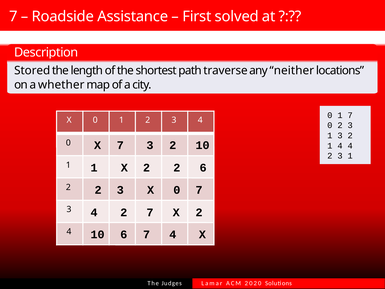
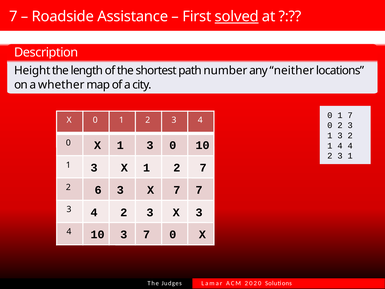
solved underline: none -> present
Stored: Stored -> Height
traverse: traverse -> number
0 X 7: 7 -> 1
2 at (173, 145): 2 -> 0
1 at (94, 168): 1 -> 3
2 at (147, 168): 2 -> 1
2 6: 6 -> 7
2 at (98, 190): 2 -> 6
3 X 0: 0 -> 7
3 4 2 7: 7 -> 3
2 at (199, 212): 2 -> 3
10 6: 6 -> 3
4 at (173, 235): 4 -> 0
